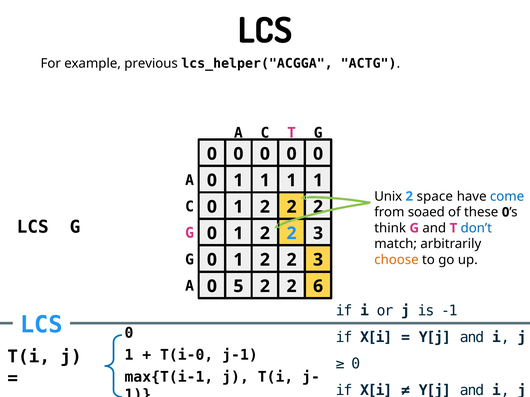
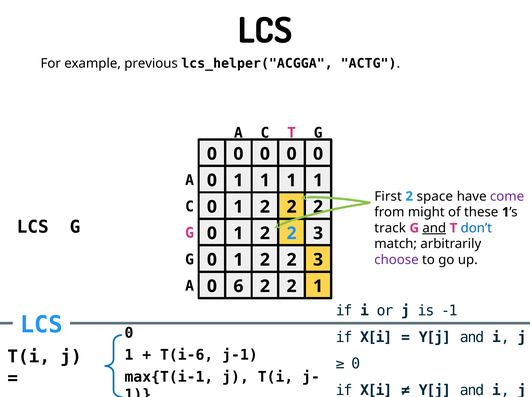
Unix: Unix -> First
come colour: blue -> purple
soaed: soaed -> might
these 0: 0 -> 1
think: think -> track
and at (434, 228) underline: none -> present
choose colour: orange -> purple
5: 5 -> 6
2 6: 6 -> 1
T(i-0: T(i-0 -> T(i-6
